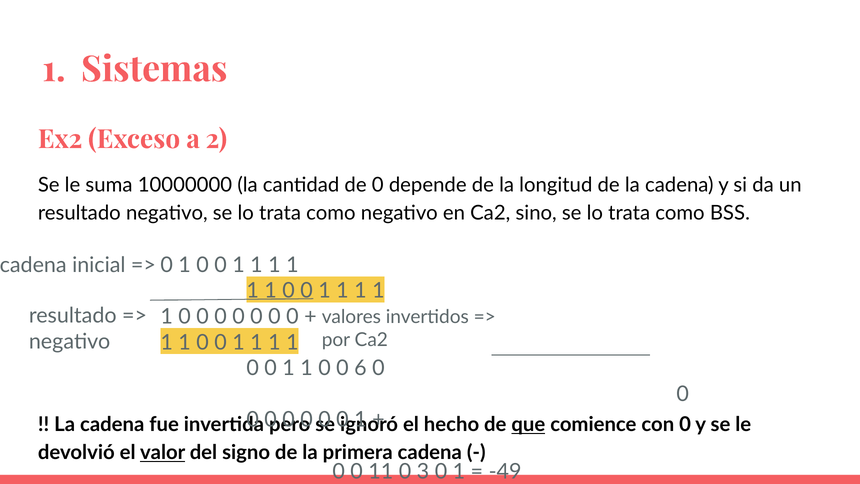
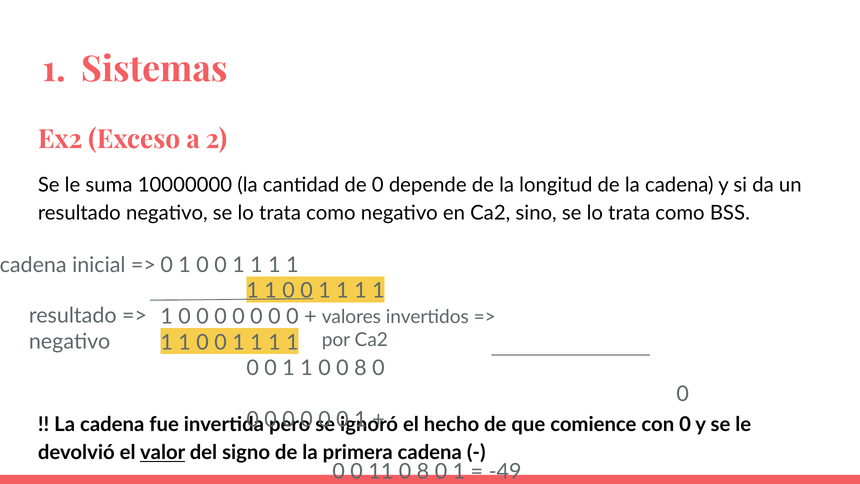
0 0 6: 6 -> 8
que underline: present -> none
11 0 3: 3 -> 8
